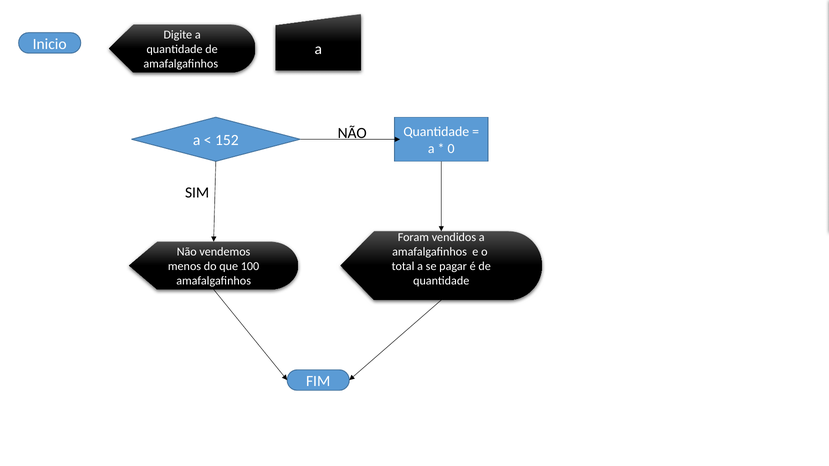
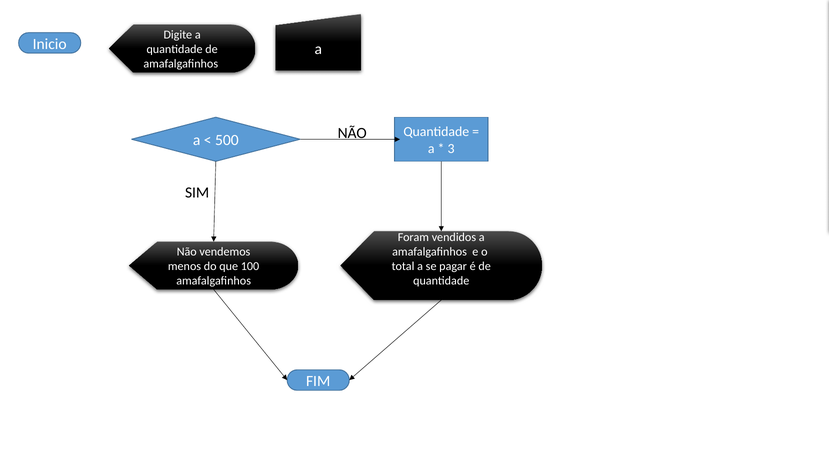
152: 152 -> 500
0: 0 -> 3
